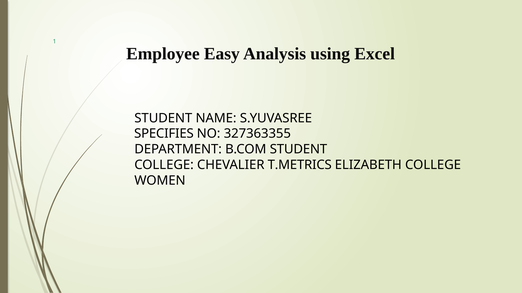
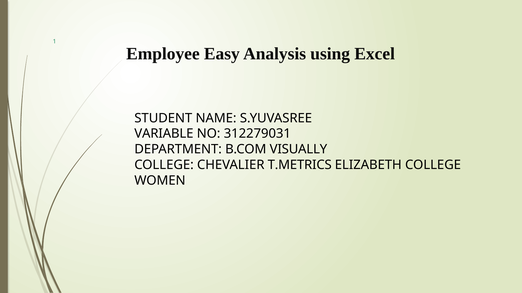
SPECIFIES: SPECIFIES -> VARIABLE
327363355: 327363355 -> 312279031
B.COM STUDENT: STUDENT -> VISUALLY
